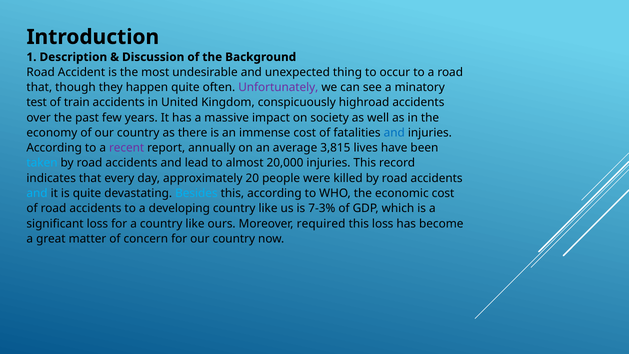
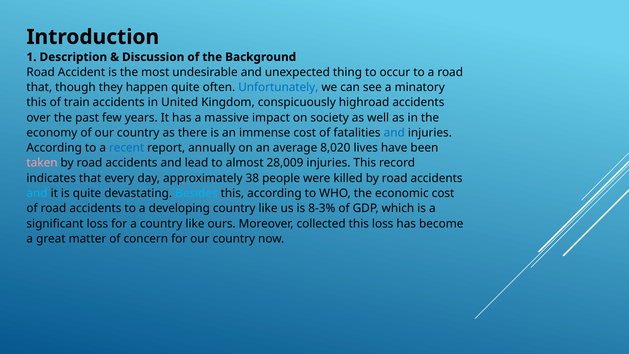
Unfortunately colour: purple -> blue
test at (37, 102): test -> this
recent colour: purple -> blue
3,815: 3,815 -> 8,020
taken colour: light blue -> pink
20,000: 20,000 -> 28,009
20: 20 -> 38
7-3%: 7-3% -> 8-3%
required: required -> collected
